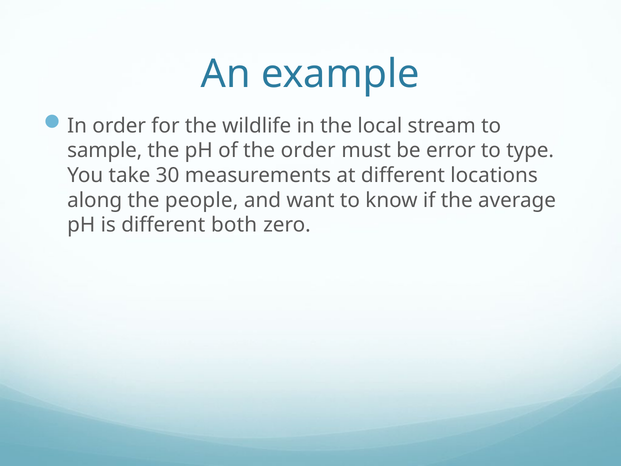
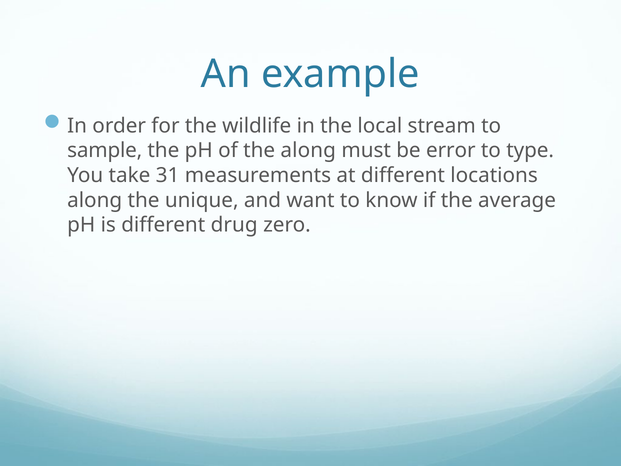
the order: order -> along
30: 30 -> 31
people: people -> unique
both: both -> drug
